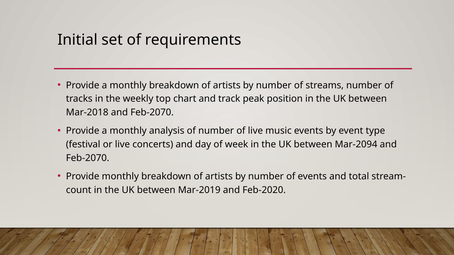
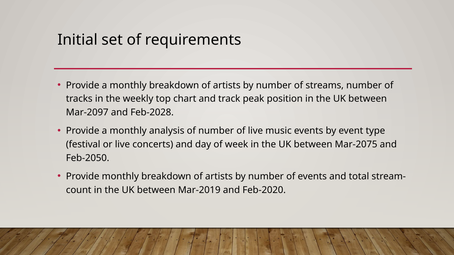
Mar-2018: Mar-2018 -> Mar-2097
Feb-2070 at (152, 113): Feb-2070 -> Feb-2028
Mar-2094: Mar-2094 -> Mar-2075
Feb-2070 at (88, 158): Feb-2070 -> Feb-2050
